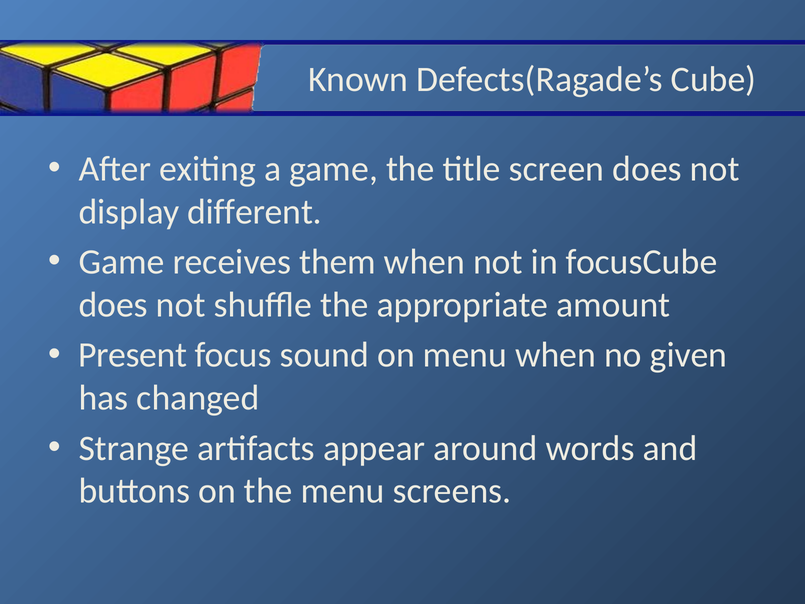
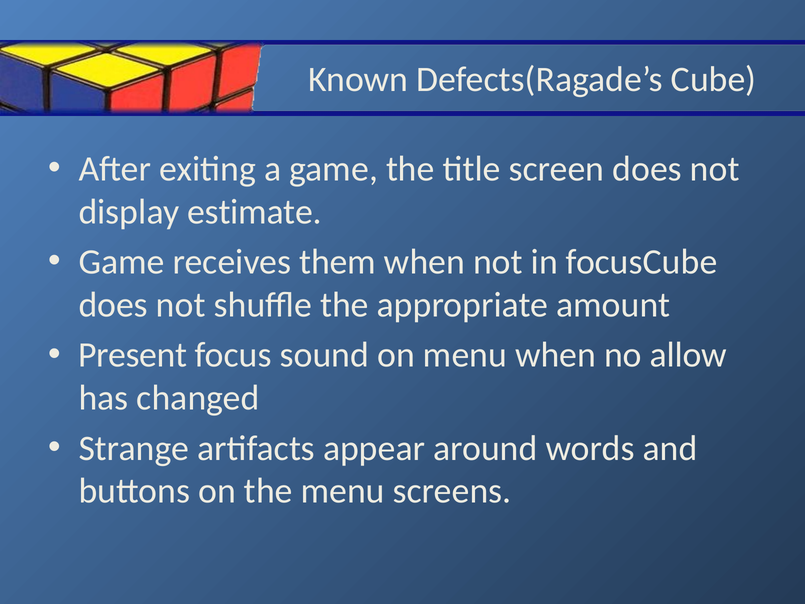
different: different -> estimate
given: given -> allow
